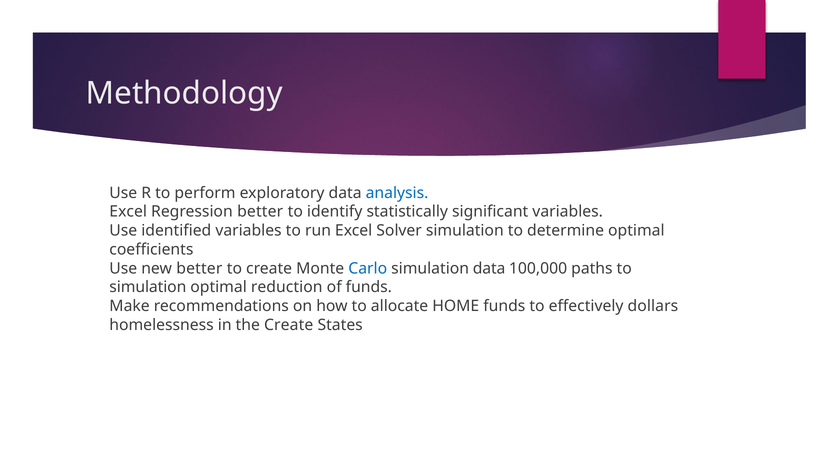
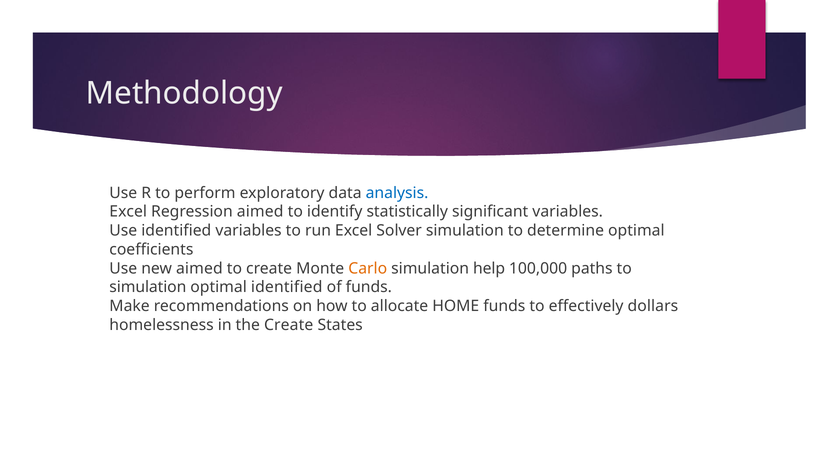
Regression better: better -> aimed
new better: better -> aimed
Carlo colour: blue -> orange
simulation data: data -> help
optimal reduction: reduction -> identified
